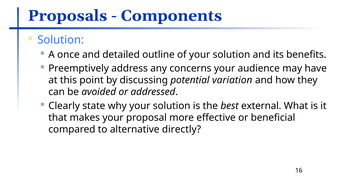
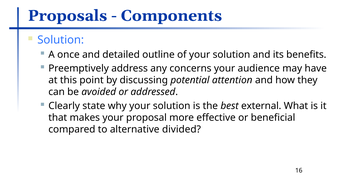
variation: variation -> attention
directly: directly -> divided
